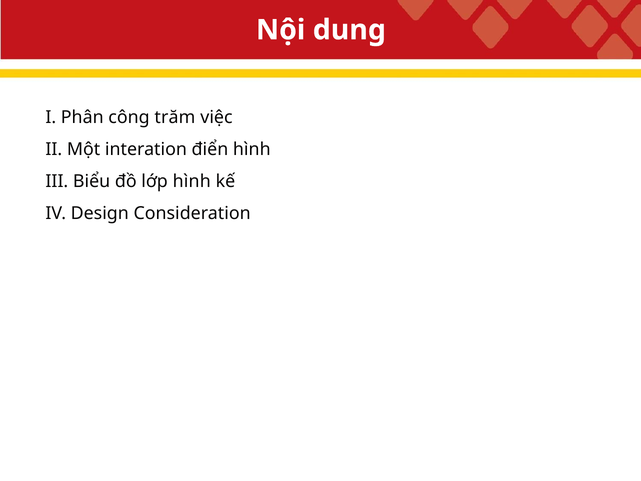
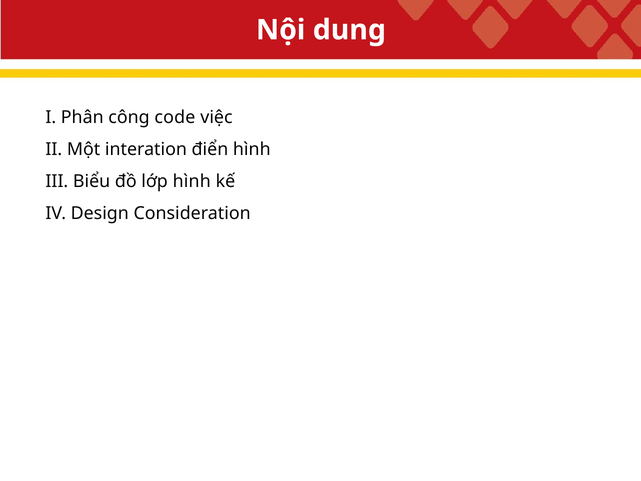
trăm: trăm -> code
